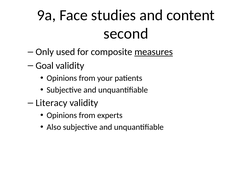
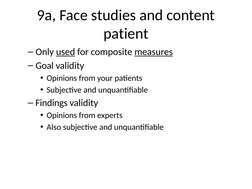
second: second -> patient
used underline: none -> present
Literacy: Literacy -> Findings
